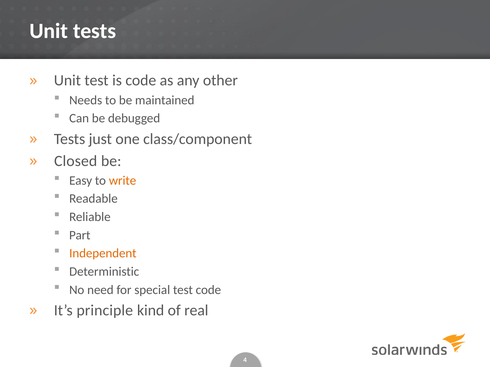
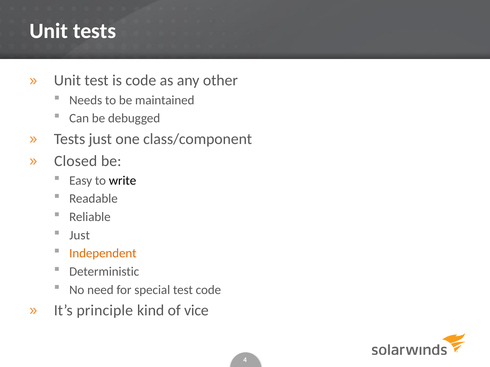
write colour: orange -> black
Part at (80, 235): Part -> Just
real: real -> vice
